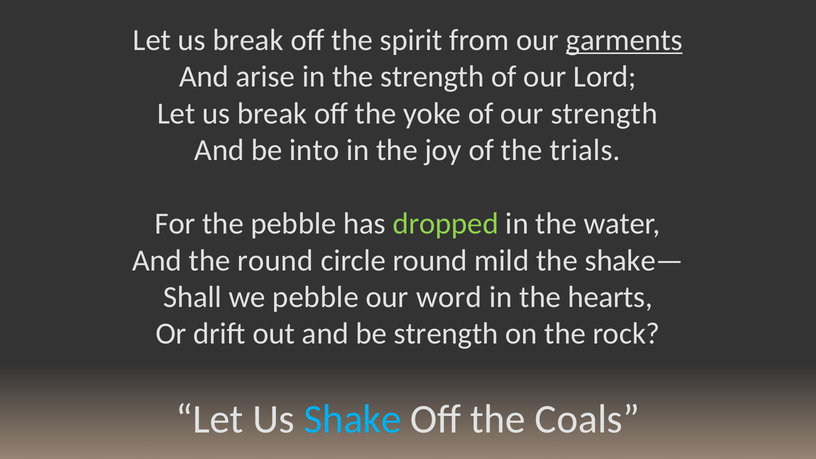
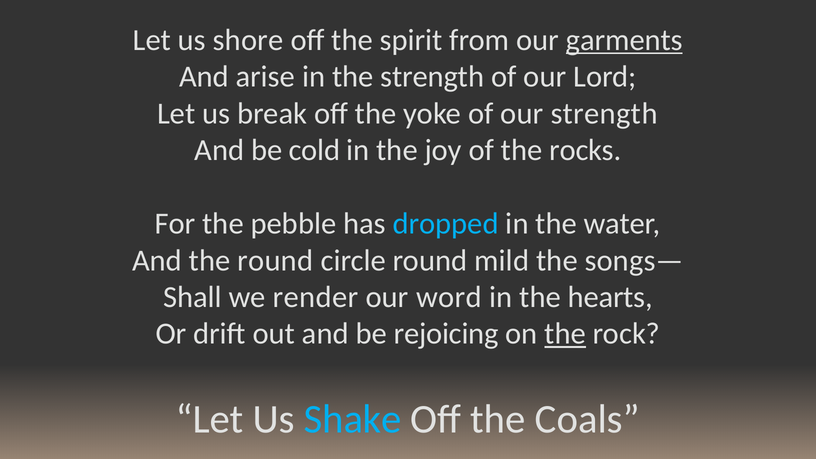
break at (248, 40): break -> shore
into: into -> cold
trials: trials -> rocks
dropped colour: light green -> light blue
shake—: shake— -> songs—
we pebble: pebble -> render
be strength: strength -> rejoicing
the at (565, 334) underline: none -> present
